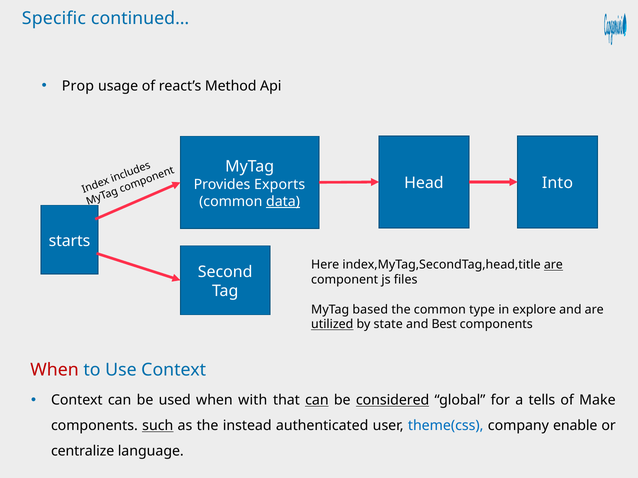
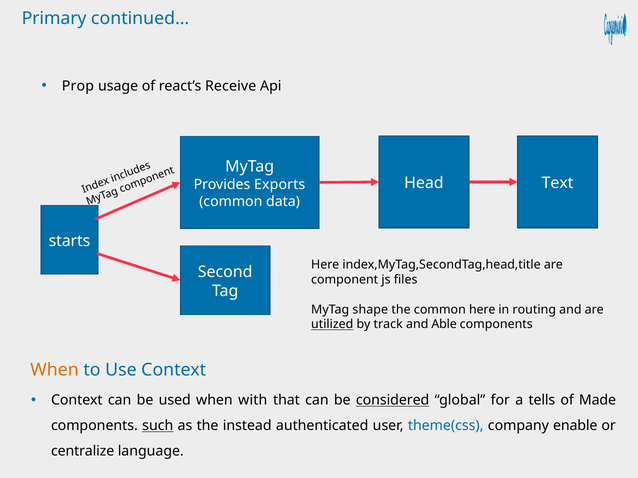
Specific: Specific -> Primary
Method: Method -> Receive
Into: Into -> Text
data underline: present -> none
are at (553, 265) underline: present -> none
based: based -> shape
common type: type -> here
explore: explore -> routing
state: state -> track
Best: Best -> Able
When at (55, 370) colour: red -> orange
can at (317, 401) underline: present -> none
Make: Make -> Made
